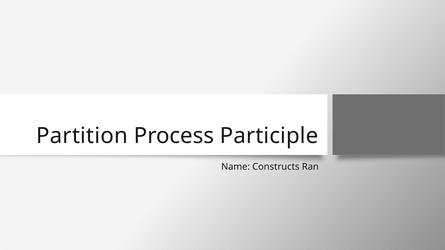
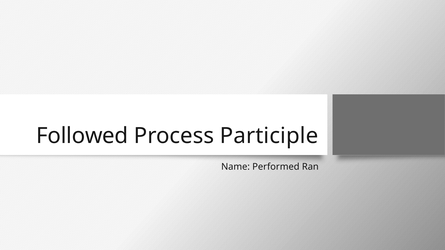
Partition: Partition -> Followed
Constructs: Constructs -> Performed
